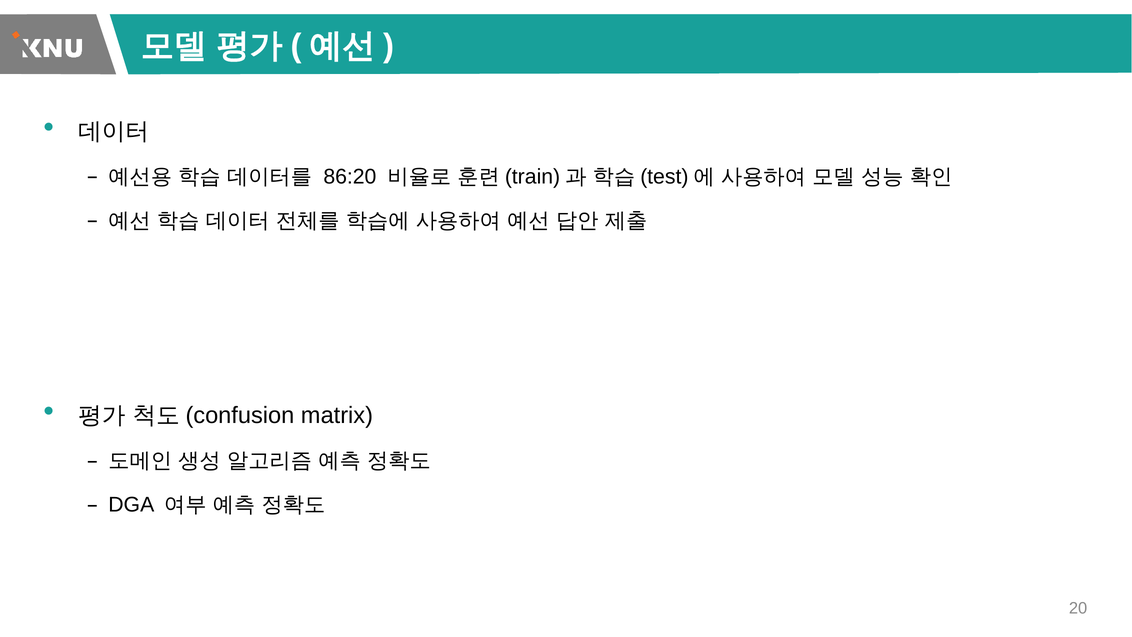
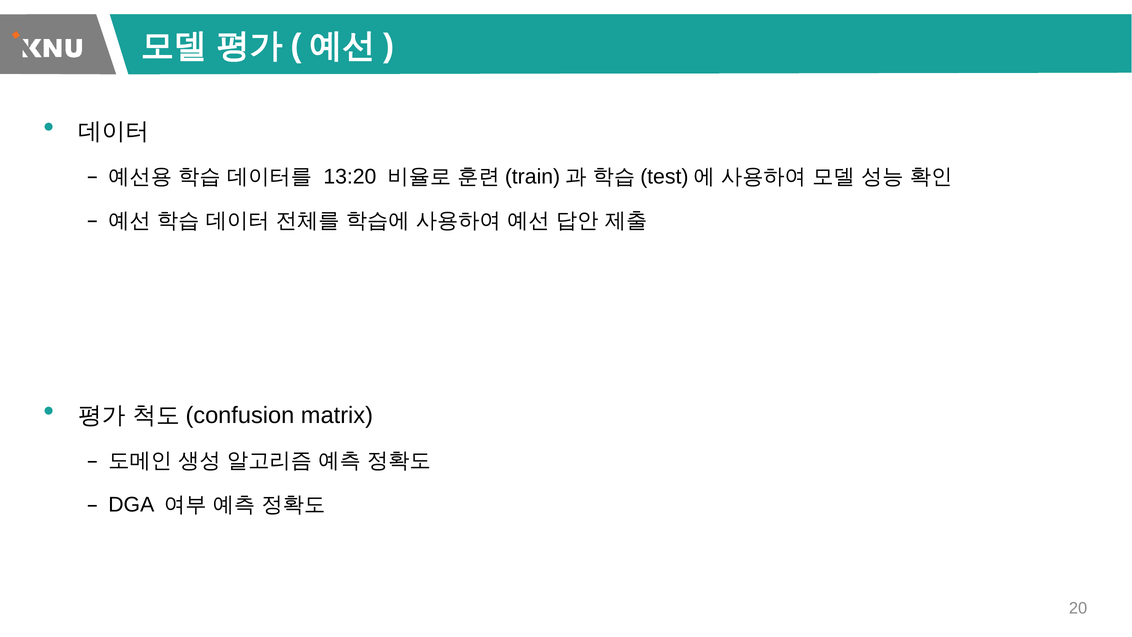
86:20: 86:20 -> 13:20
